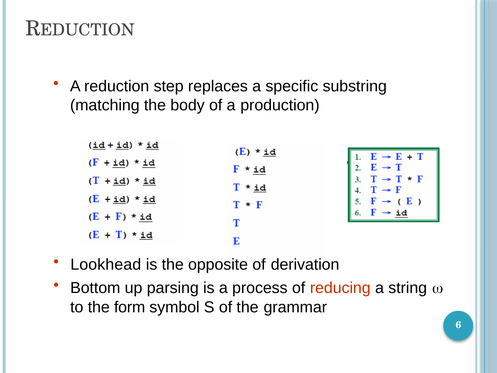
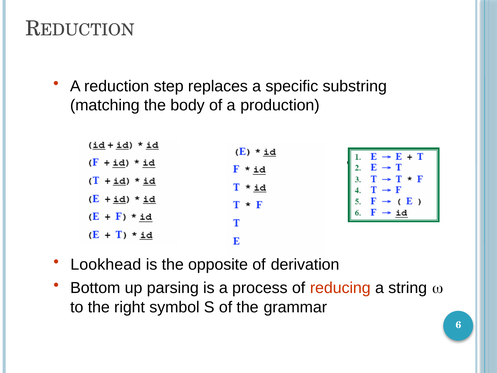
form: form -> right
